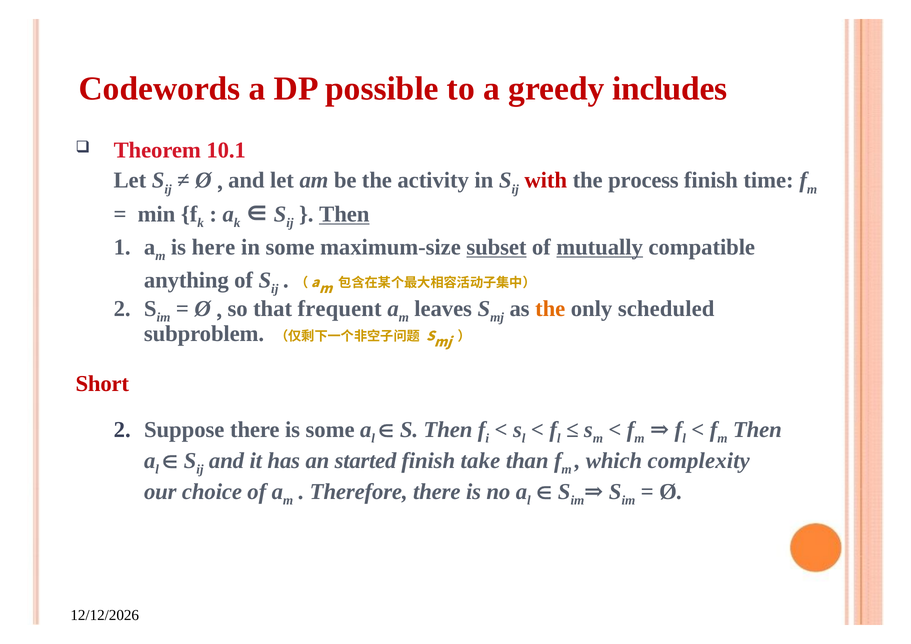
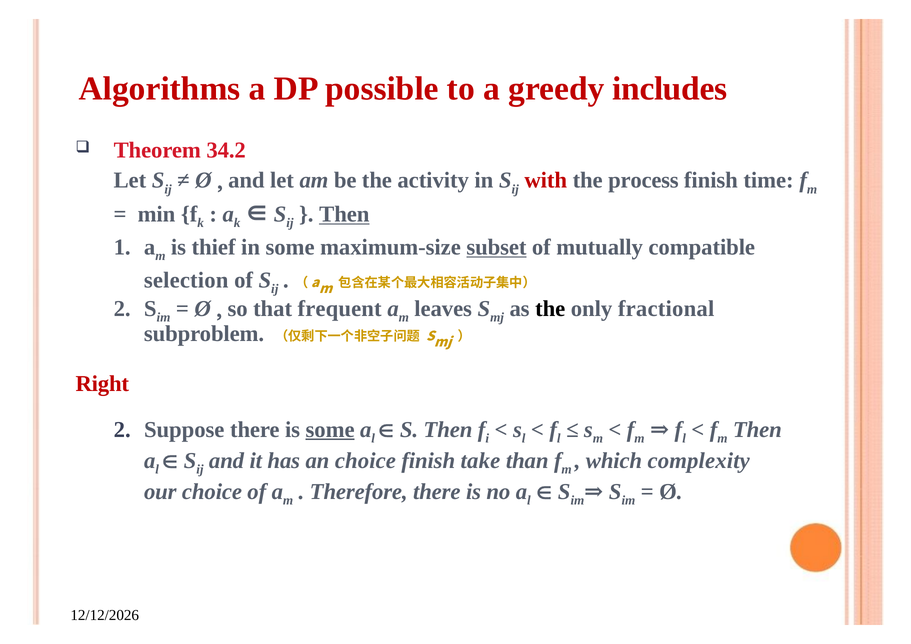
Codewords: Codewords -> Algorithms
10.1: 10.1 -> 34.2
here: here -> thief
mutually underline: present -> none
anything: anything -> selection
the at (550, 309) colour: orange -> black
scheduled: scheduled -> fractional
Short: Short -> Right
some at (330, 430) underline: none -> present
an started: started -> choice
